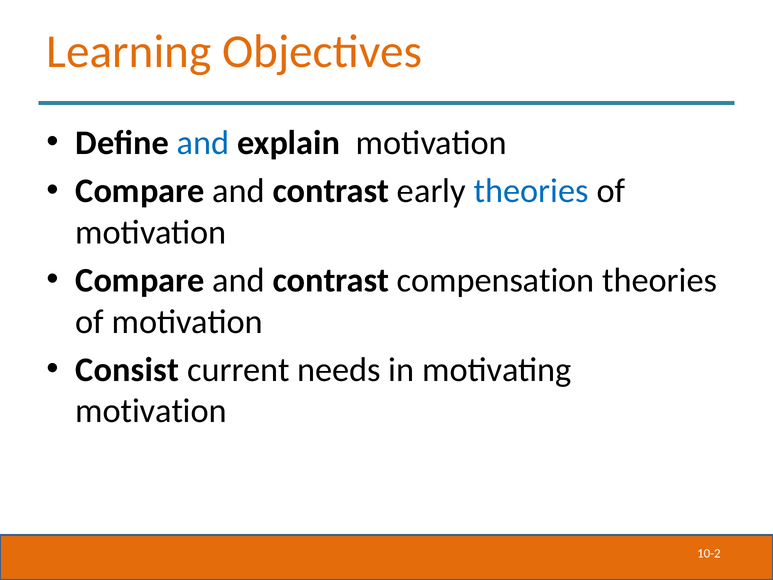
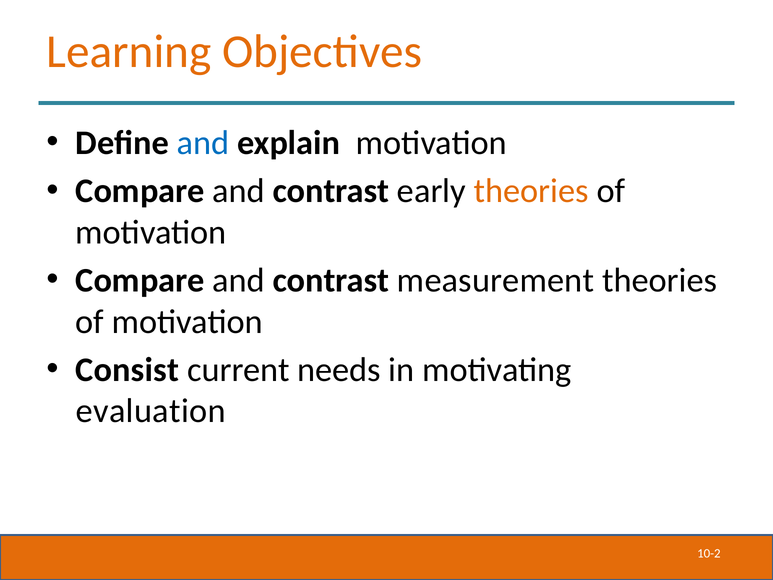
theories at (531, 191) colour: blue -> orange
compensation: compensation -> measurement
motivation at (151, 411): motivation -> evaluation
